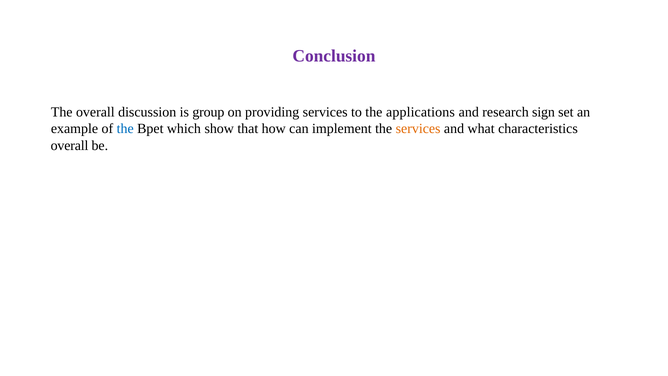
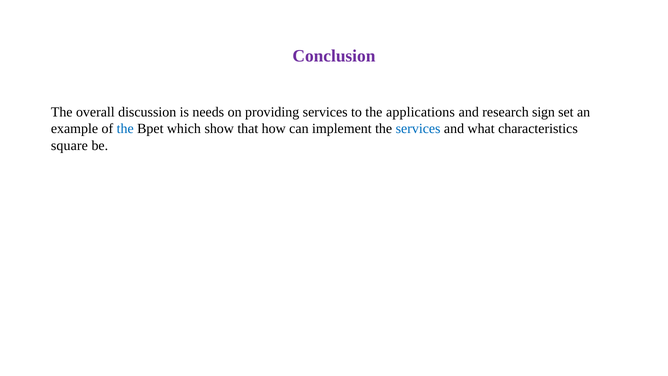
group: group -> needs
services at (418, 129) colour: orange -> blue
overall at (70, 145): overall -> square
